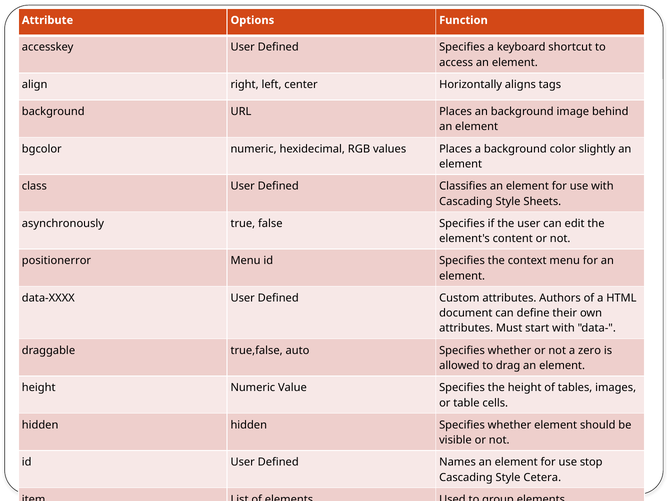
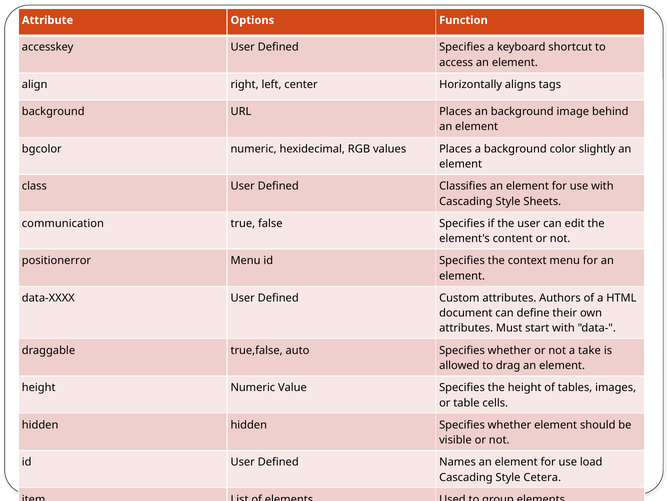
asynchronously: asynchronously -> communication
zero: zero -> take
stop: stop -> load
